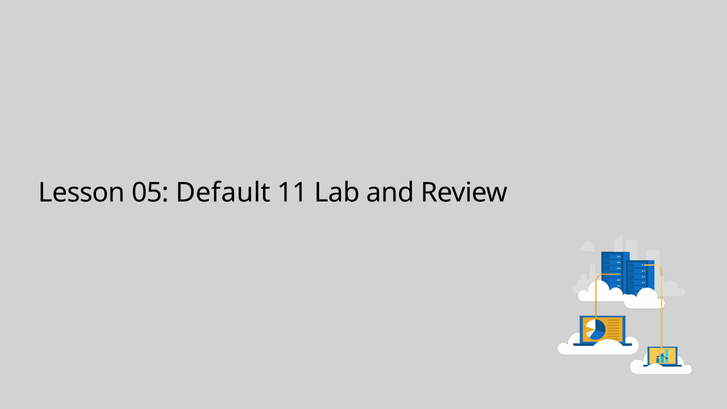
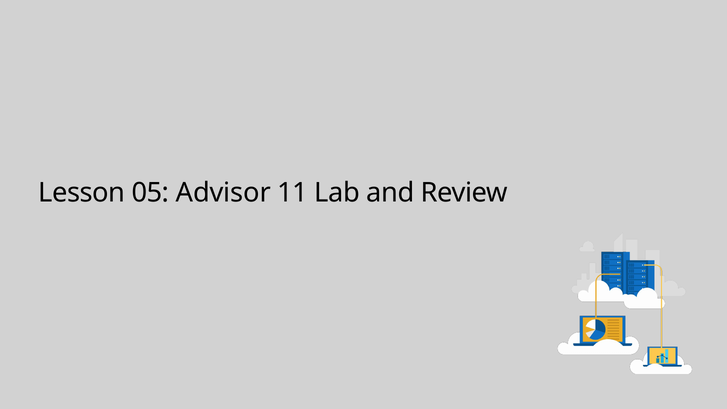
Default: Default -> Advisor
